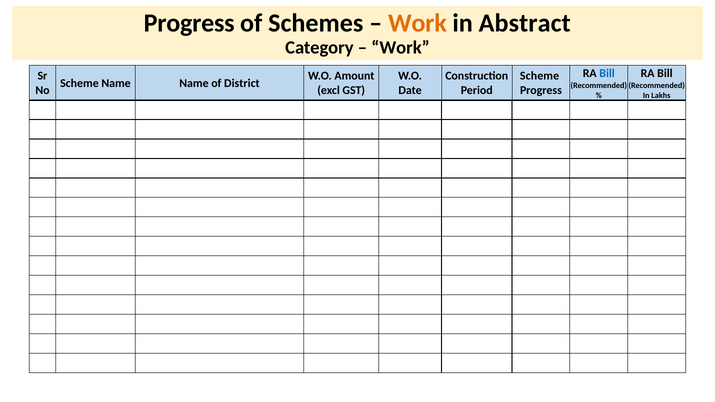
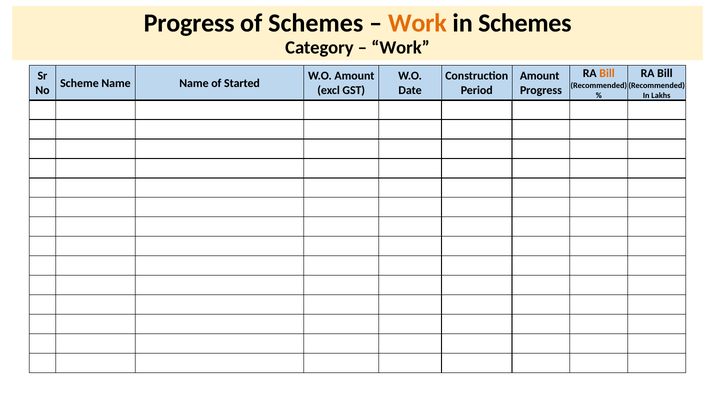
in Abstract: Abstract -> Schemes
Bill at (607, 73) colour: blue -> orange
Scheme at (540, 76): Scheme -> Amount
District: District -> Started
